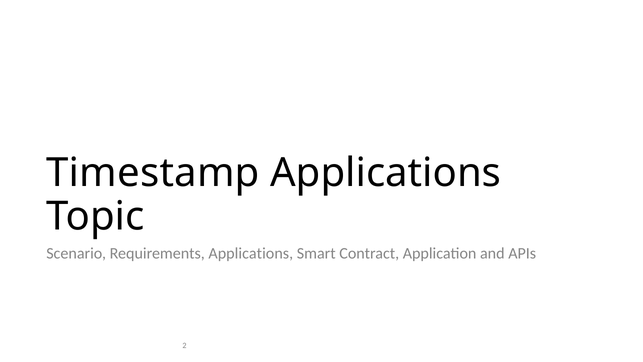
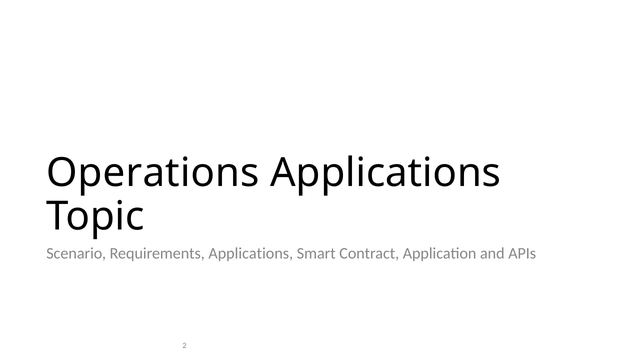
Timestamp: Timestamp -> Operations
